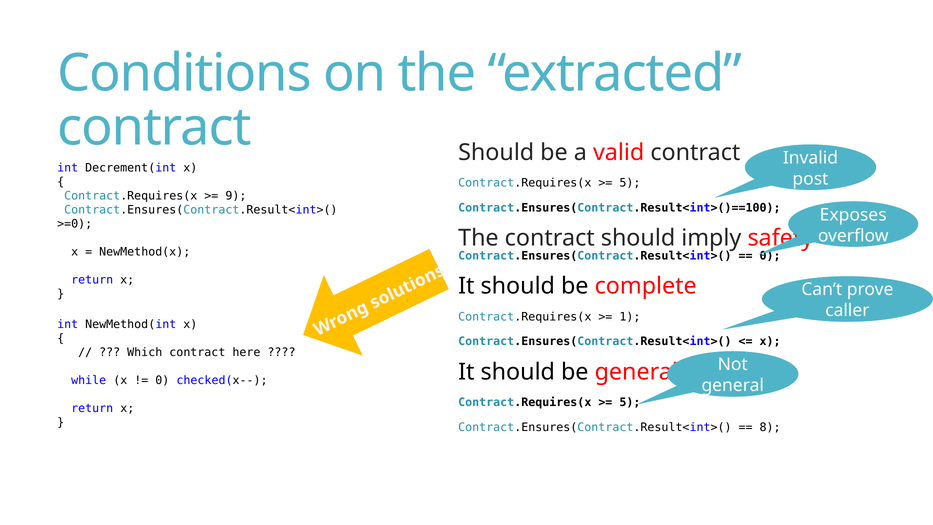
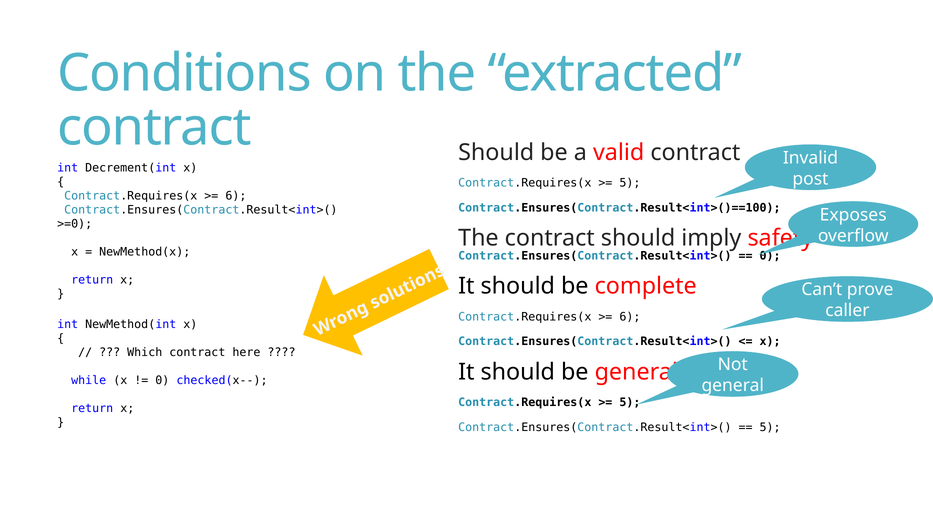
9 at (236, 196): 9 -> 6
1 at (630, 317): 1 -> 6
8 at (770, 427): 8 -> 5
